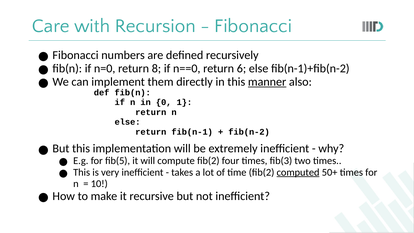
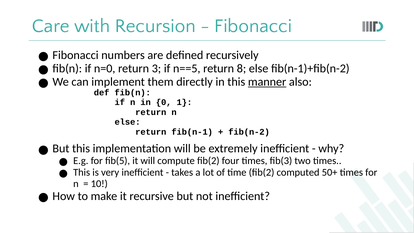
8: 8 -> 3
n==0: n==0 -> n==5
6: 6 -> 8
computed underline: present -> none
